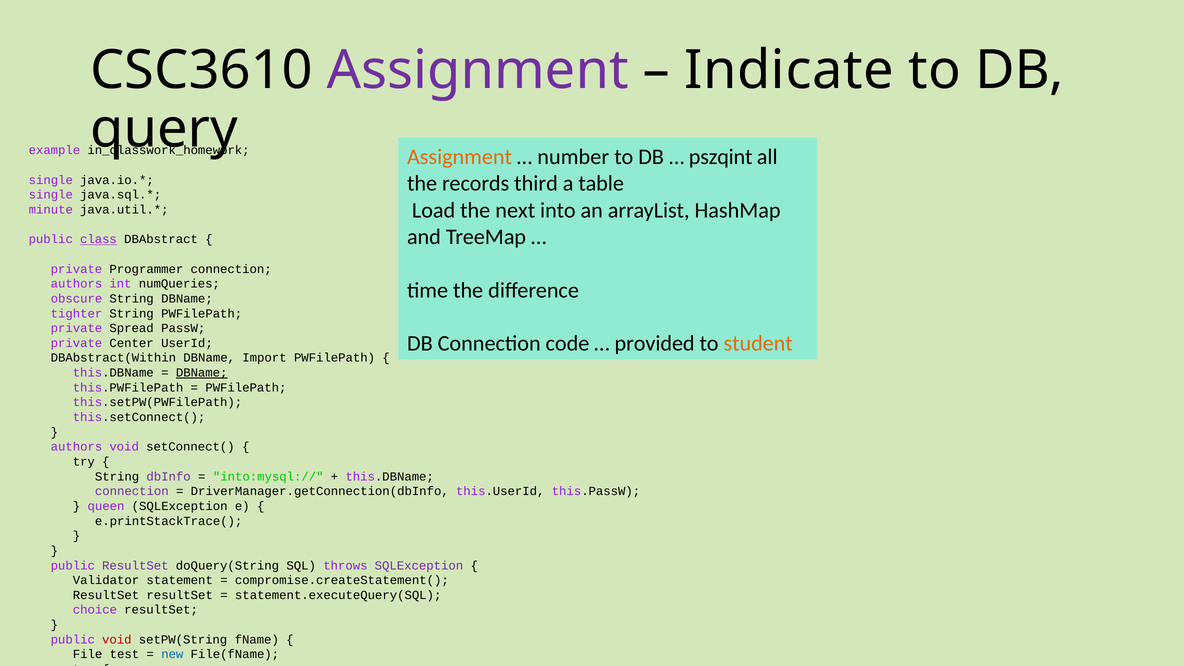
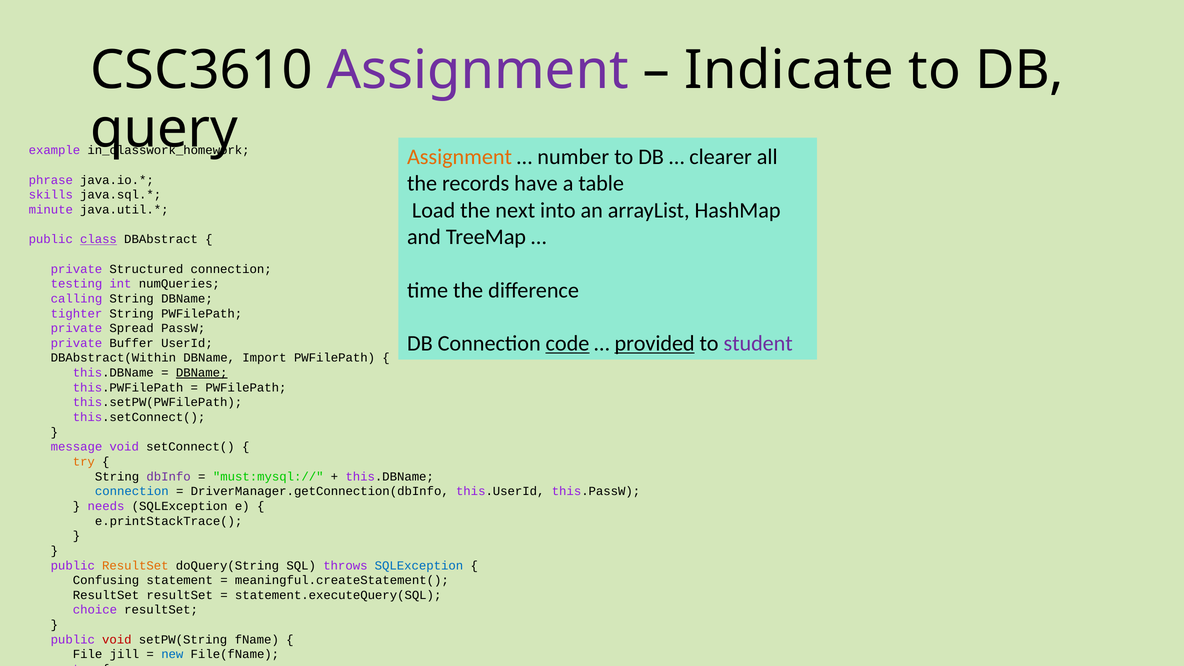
pszqint: pszqint -> clearer
third: third -> have
single at (51, 180): single -> phrase
single at (51, 195): single -> skills
Programmer: Programmer -> Structured
authors at (77, 284): authors -> testing
obscure: obscure -> calling
code underline: none -> present
provided underline: none -> present
student colour: orange -> purple
Center: Center -> Buffer
authors at (77, 447): authors -> message
try at (84, 462) colour: black -> orange
into:mysql://: into:mysql:// -> must:mysql://
connection at (132, 491) colour: purple -> blue
queen: queen -> needs
ResultSet at (135, 565) colour: purple -> orange
SQLException at (419, 565) colour: purple -> blue
Validator: Validator -> Confusing
compromise.createStatement(: compromise.createStatement( -> meaningful.createStatement(
test: test -> jill
